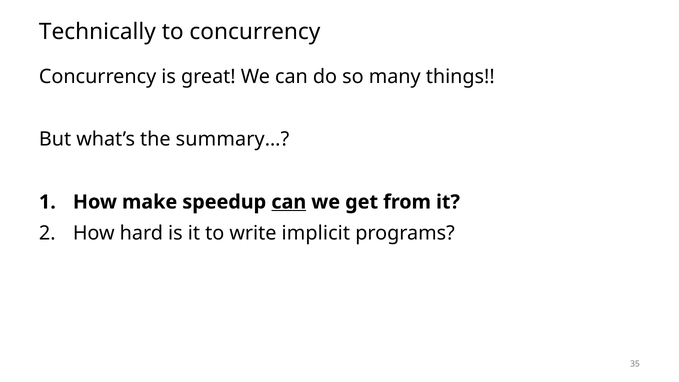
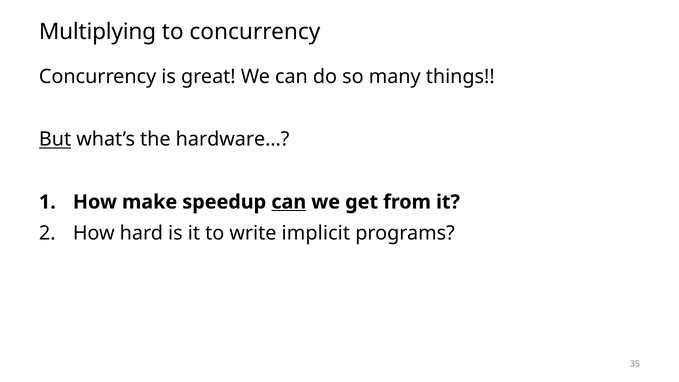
Technically: Technically -> Multiplying
But underline: none -> present
summary…: summary… -> hardware…
